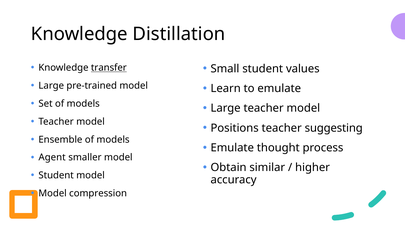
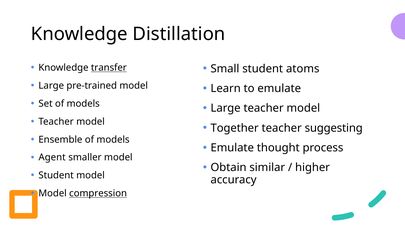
values: values -> atoms
Positions: Positions -> Together
compression underline: none -> present
